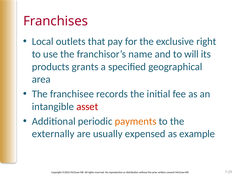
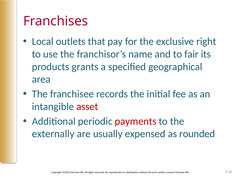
will: will -> fair
payments colour: orange -> red
example: example -> rounded
